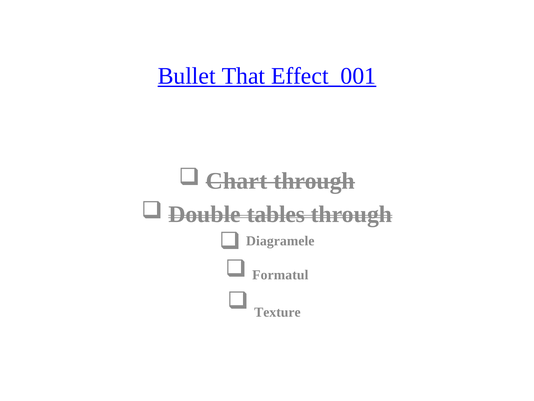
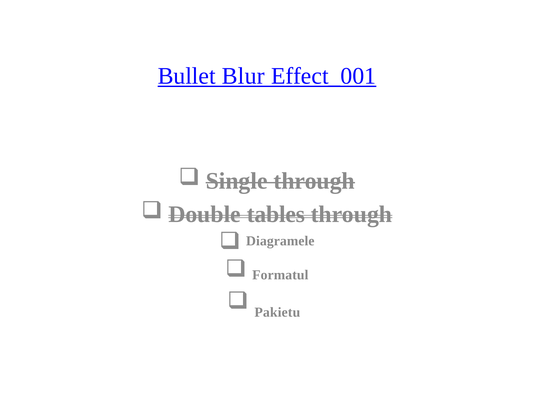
That: That -> Blur
Chart: Chart -> Single
Texture: Texture -> Pakietu
